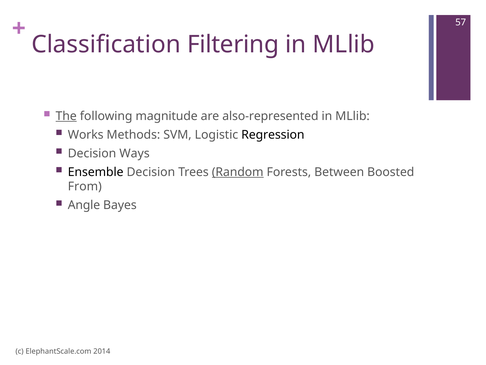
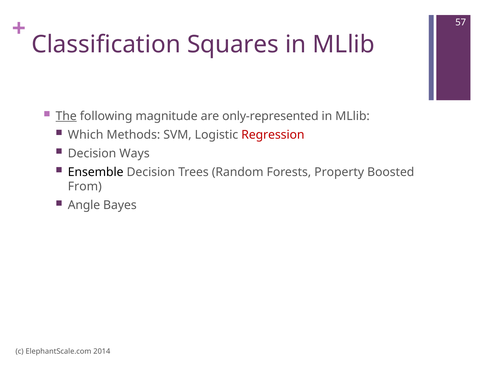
Filtering: Filtering -> Squares
also-represented: also-represented -> only-represented
Works: Works -> Which
Regression colour: black -> red
Random underline: present -> none
Between: Between -> Property
